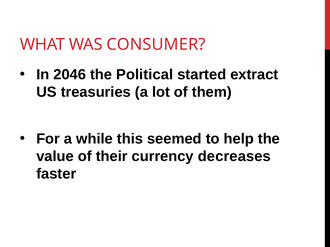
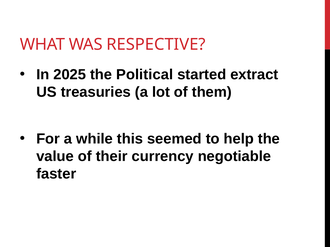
CONSUMER: CONSUMER -> RESPECTIVE
2046: 2046 -> 2025
decreases: decreases -> negotiable
